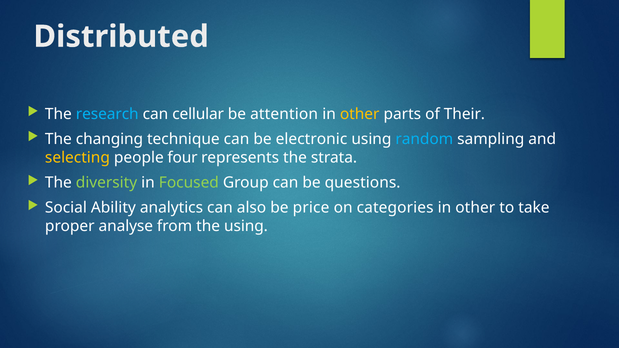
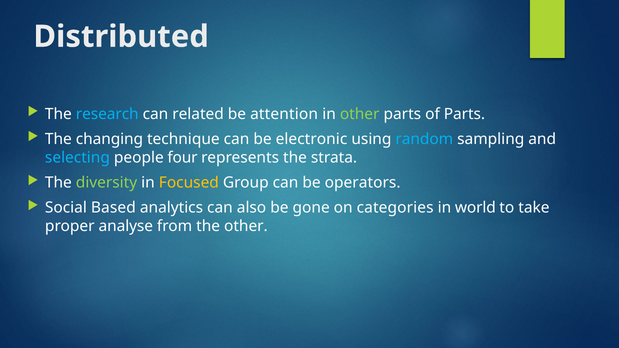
cellular: cellular -> related
other at (360, 114) colour: yellow -> light green
of Their: Their -> Parts
selecting colour: yellow -> light blue
Focused colour: light green -> yellow
questions: questions -> operators
Ability: Ability -> Based
price: price -> gone
other at (475, 208): other -> world
the using: using -> other
